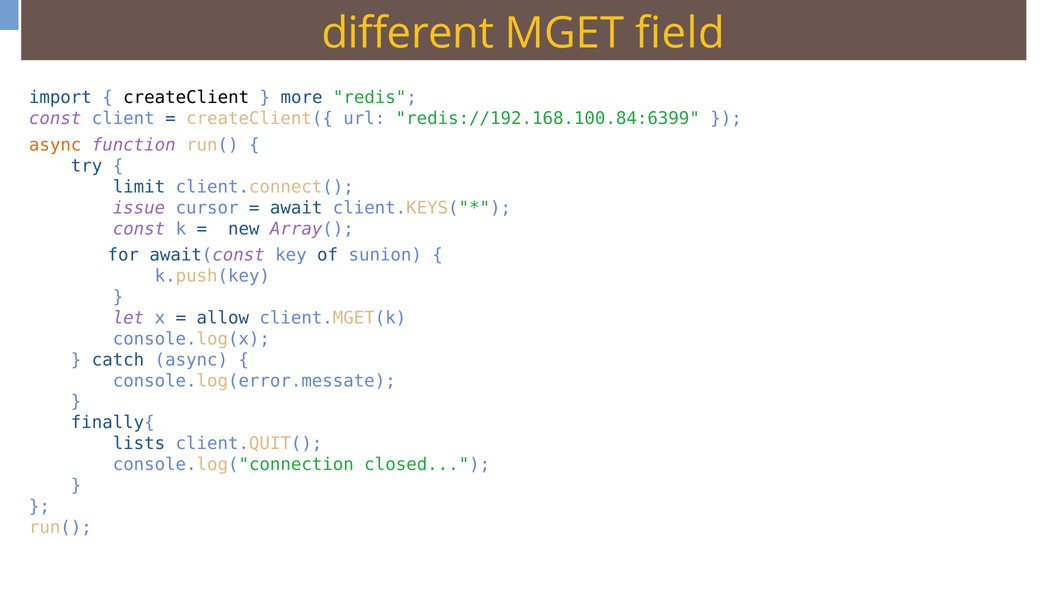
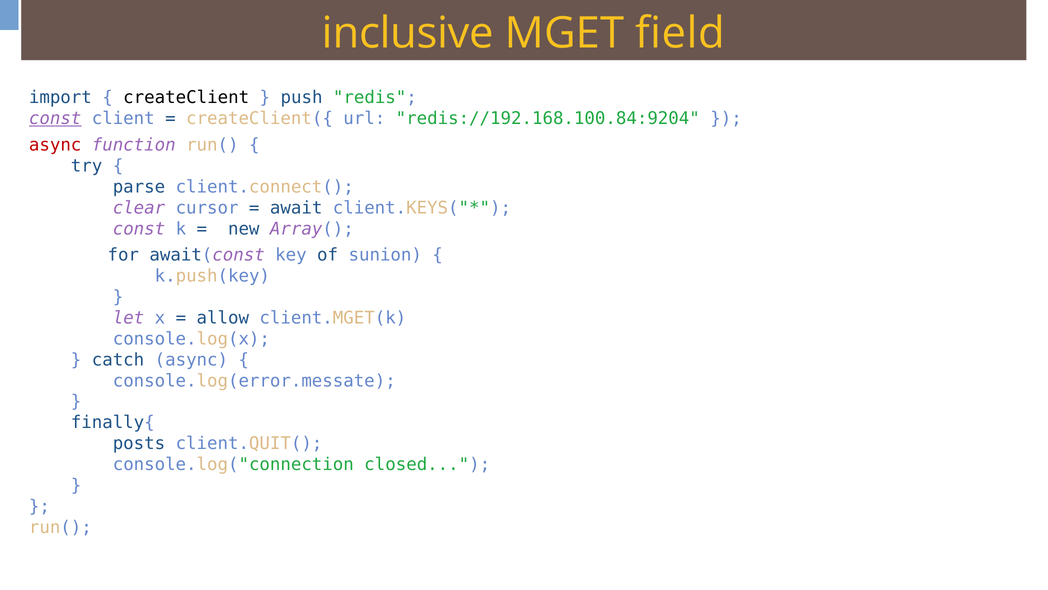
different: different -> inclusive
more: more -> push
const at (55, 119) underline: none -> present
redis://192.168.100.84:6399: redis://192.168.100.84:6399 -> redis://192.168.100.84:9204
async at (55, 145) colour: orange -> red
limit: limit -> parse
issue: issue -> clear
lists: lists -> posts
